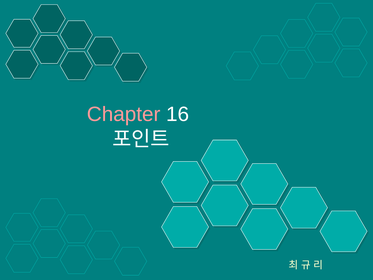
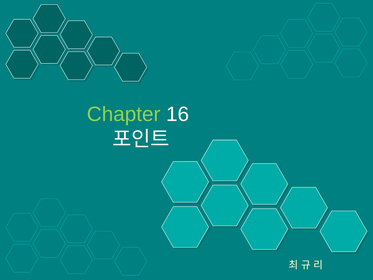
Chapter colour: pink -> light green
